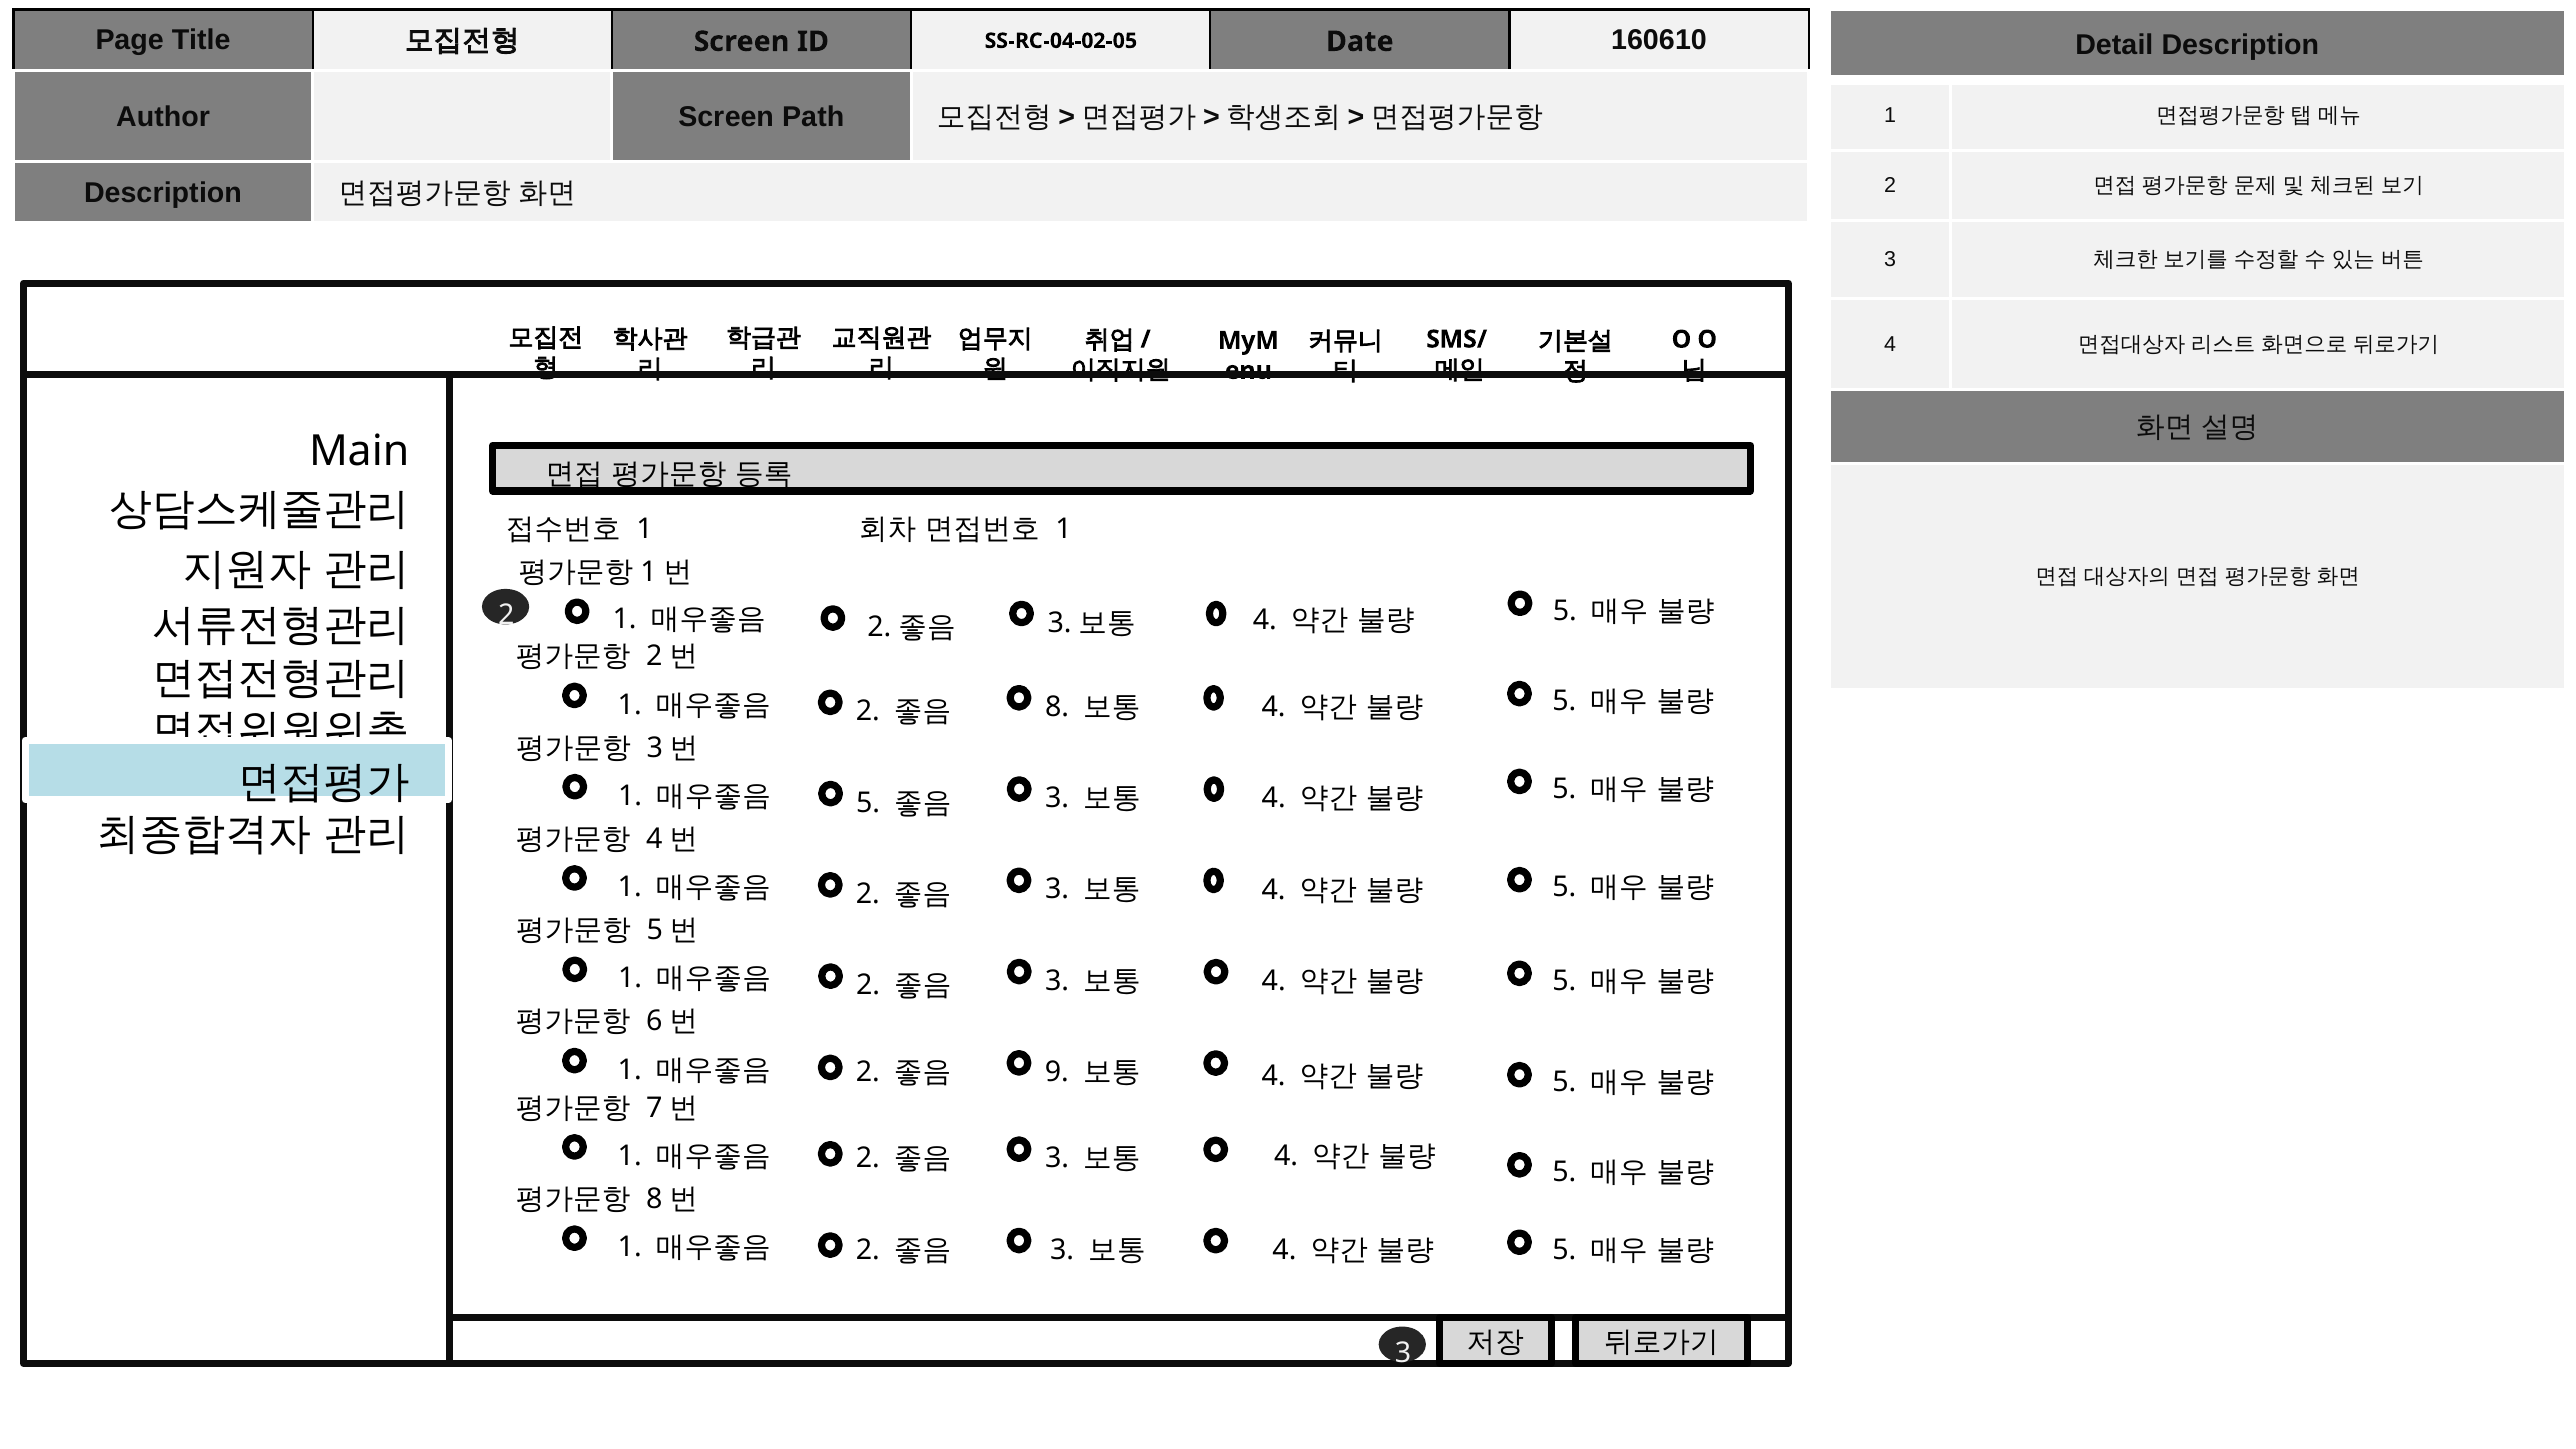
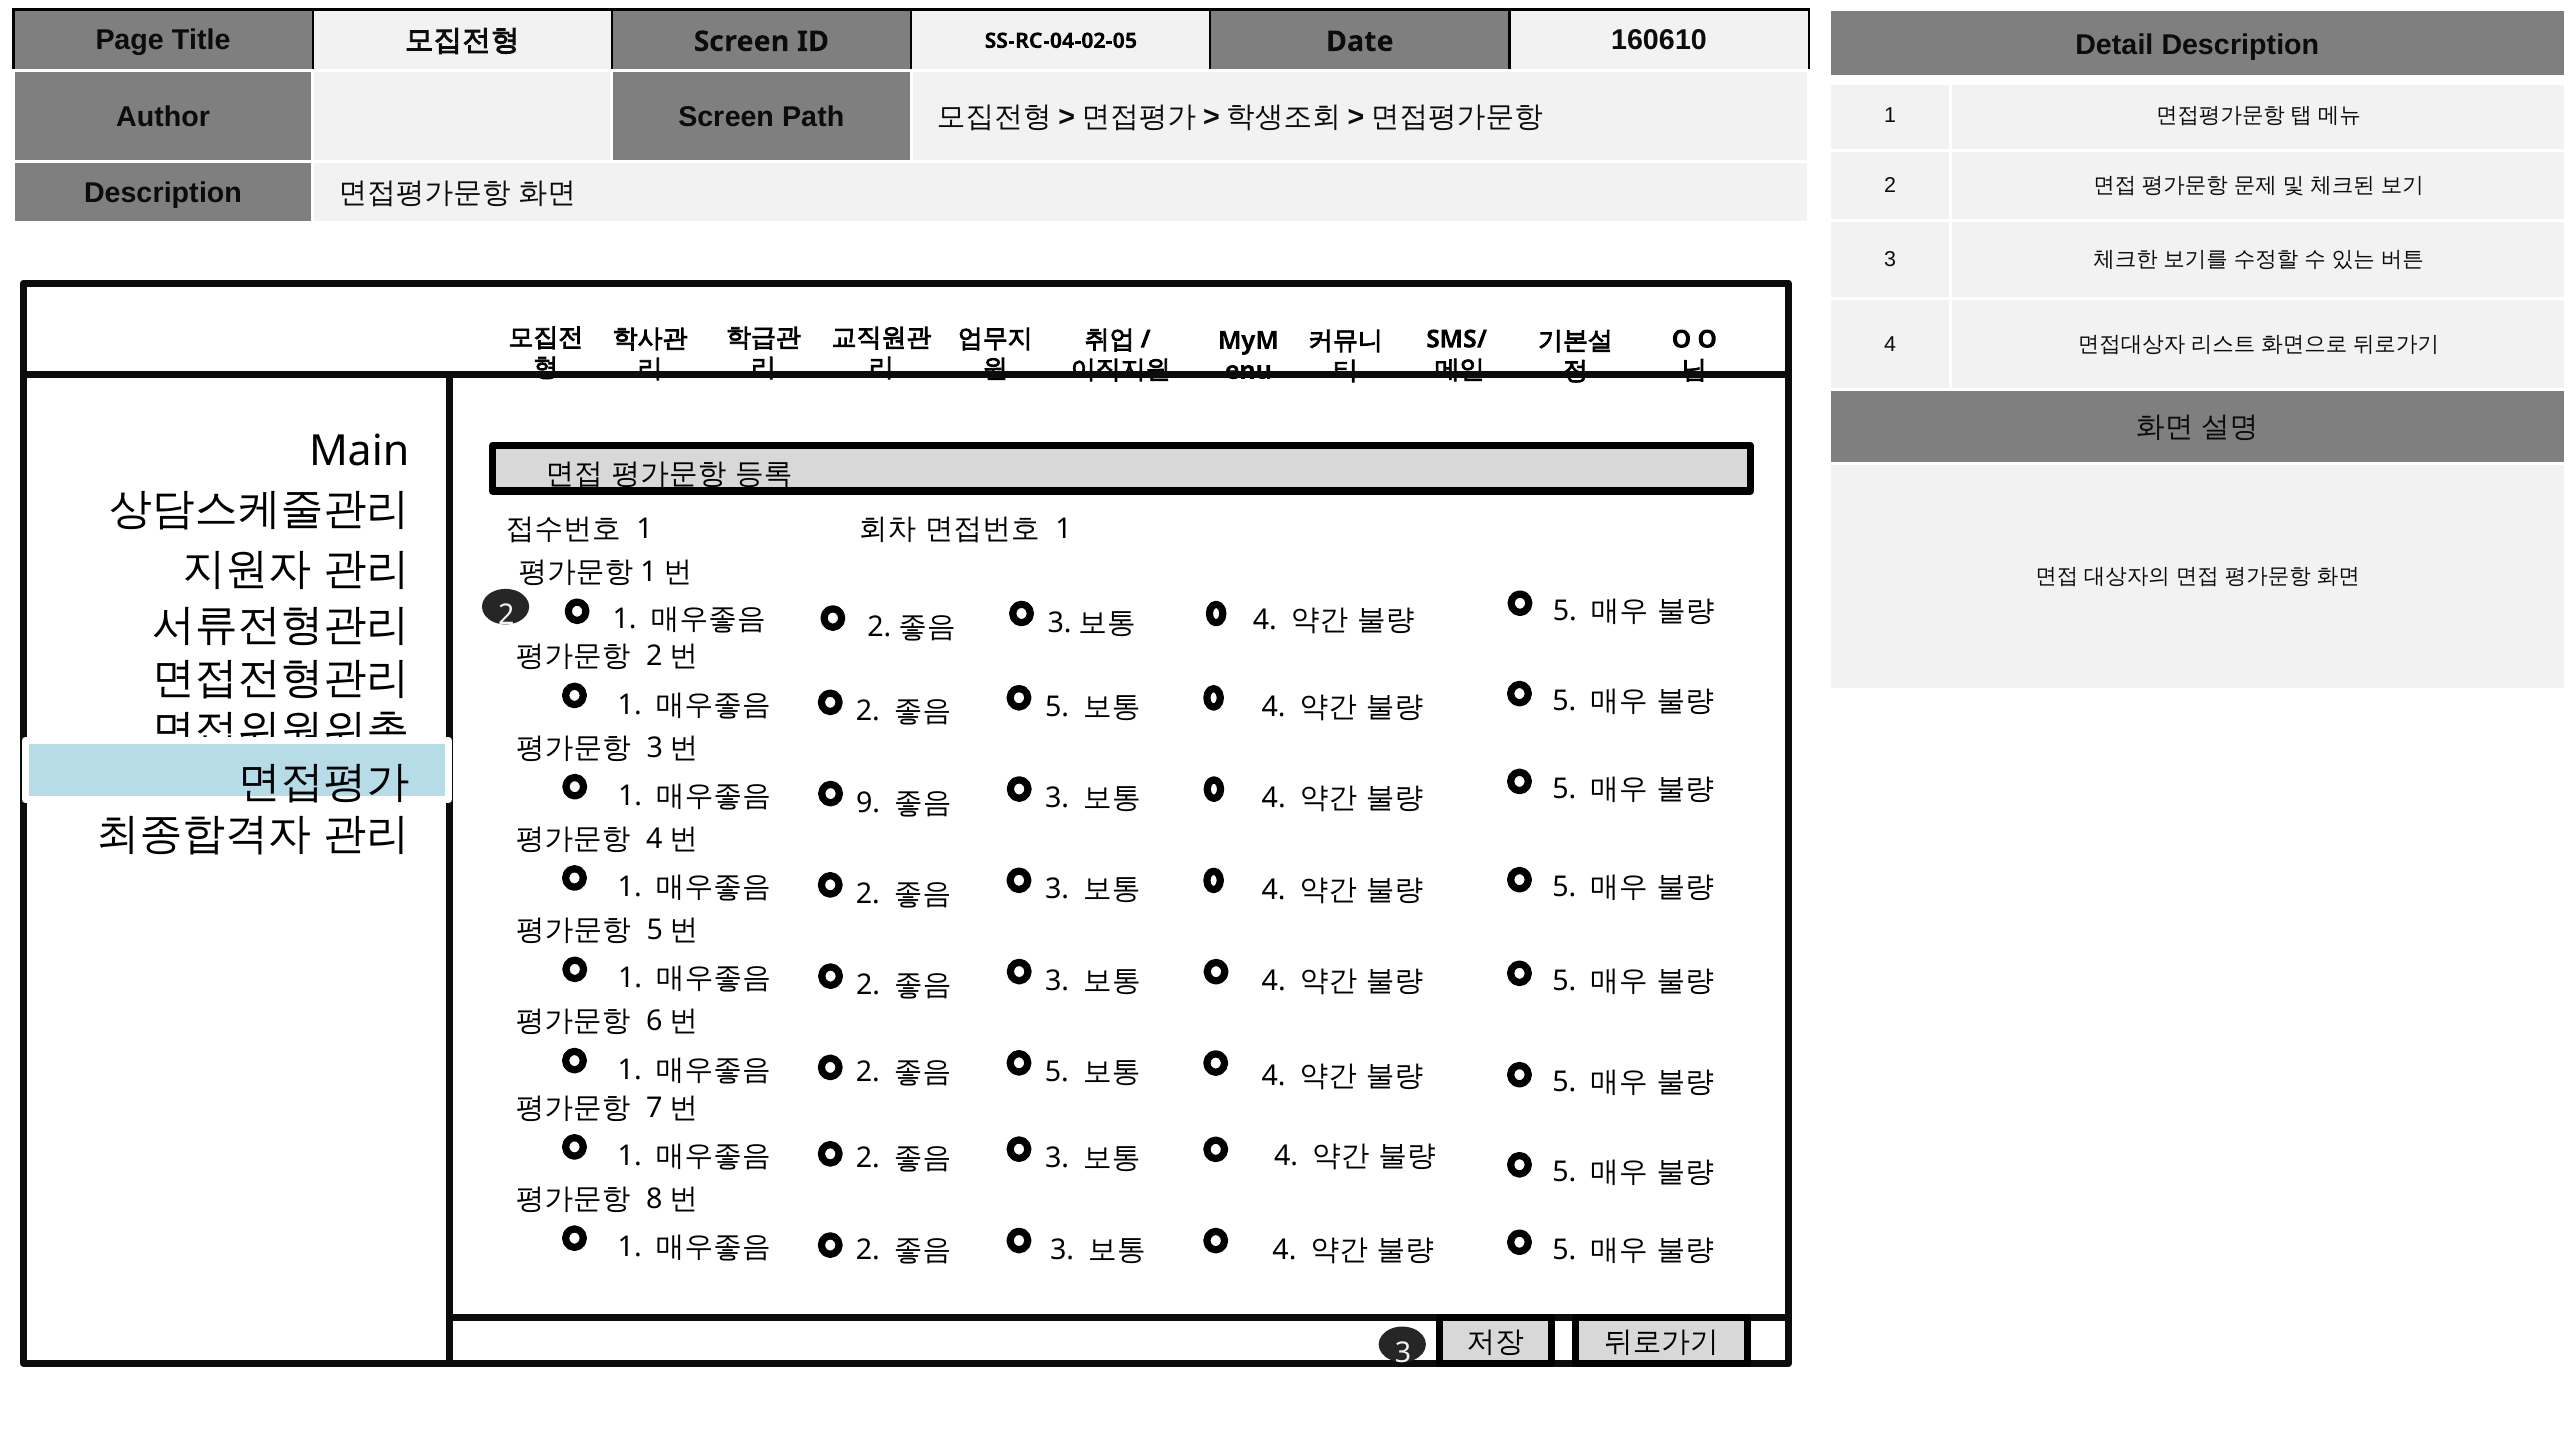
8 at (1057, 707): 8 -> 5
5 at (868, 803): 5 -> 9
9 at (1057, 1072): 9 -> 5
